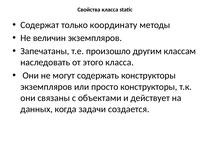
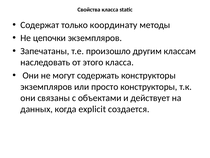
величин: величин -> цепочки
задачи: задачи -> explicit
